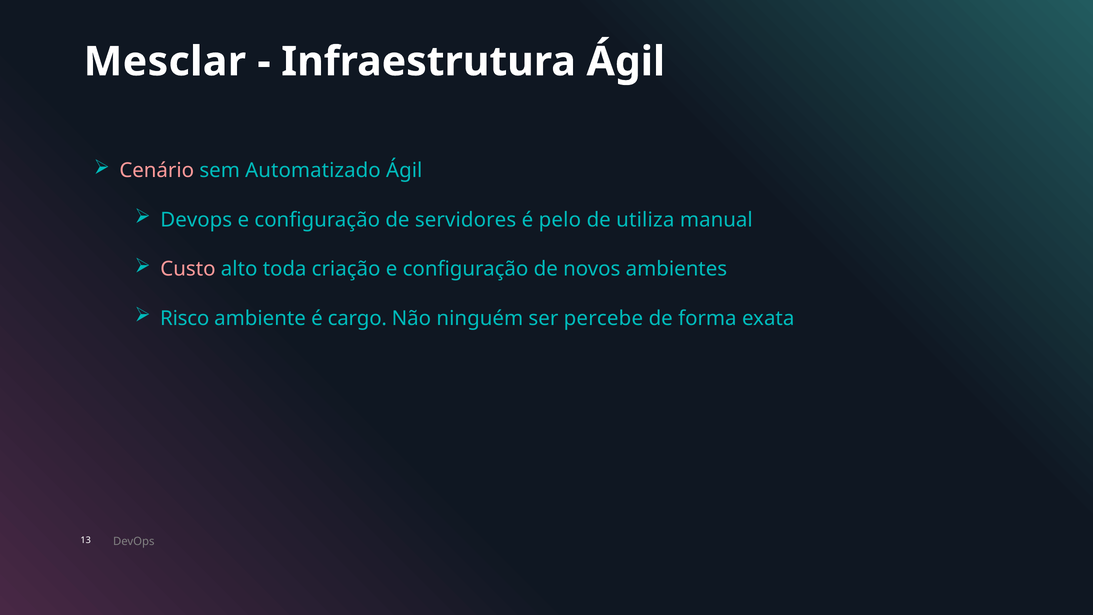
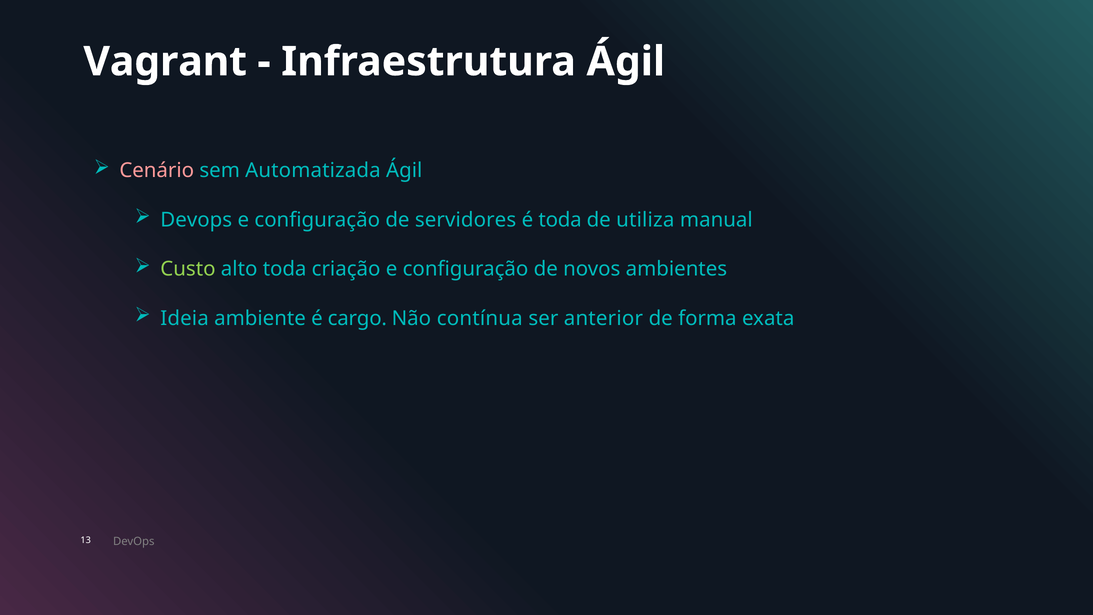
Mesclar: Mesclar -> Vagrant
Automatizado: Automatizado -> Automatizada
é pelo: pelo -> toda
Custo colour: pink -> light green
Risco: Risco -> Ideia
ninguém: ninguém -> contínua
percebe: percebe -> anterior
